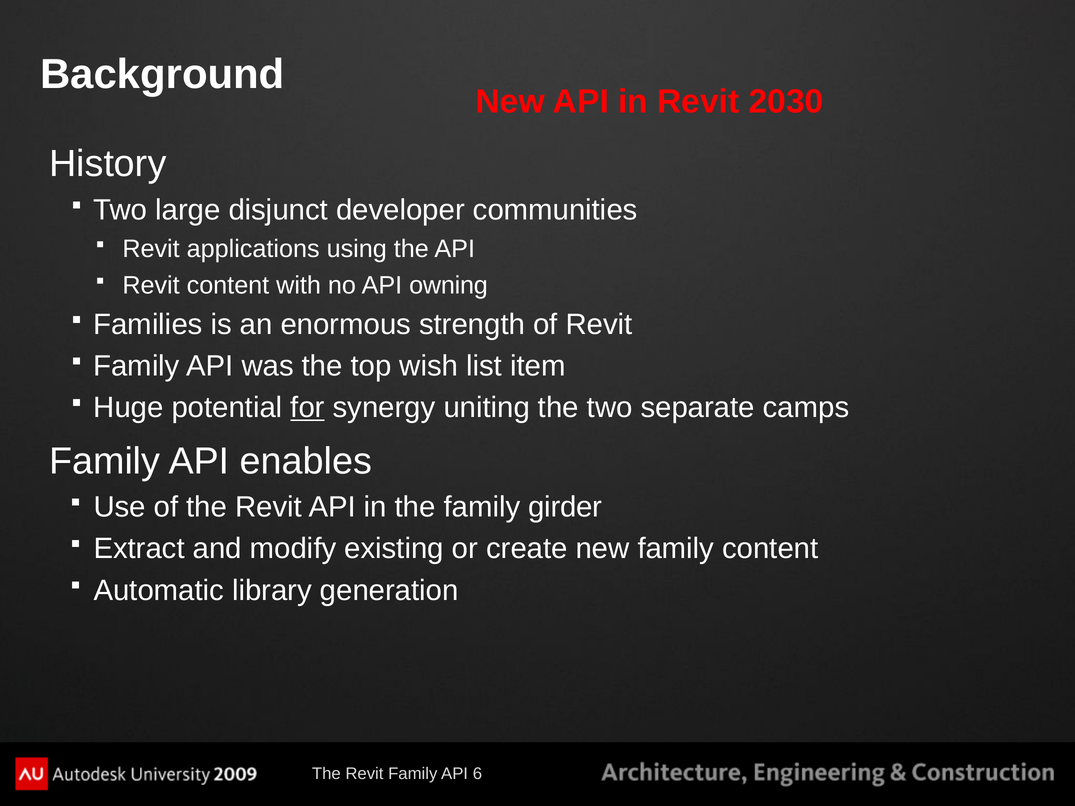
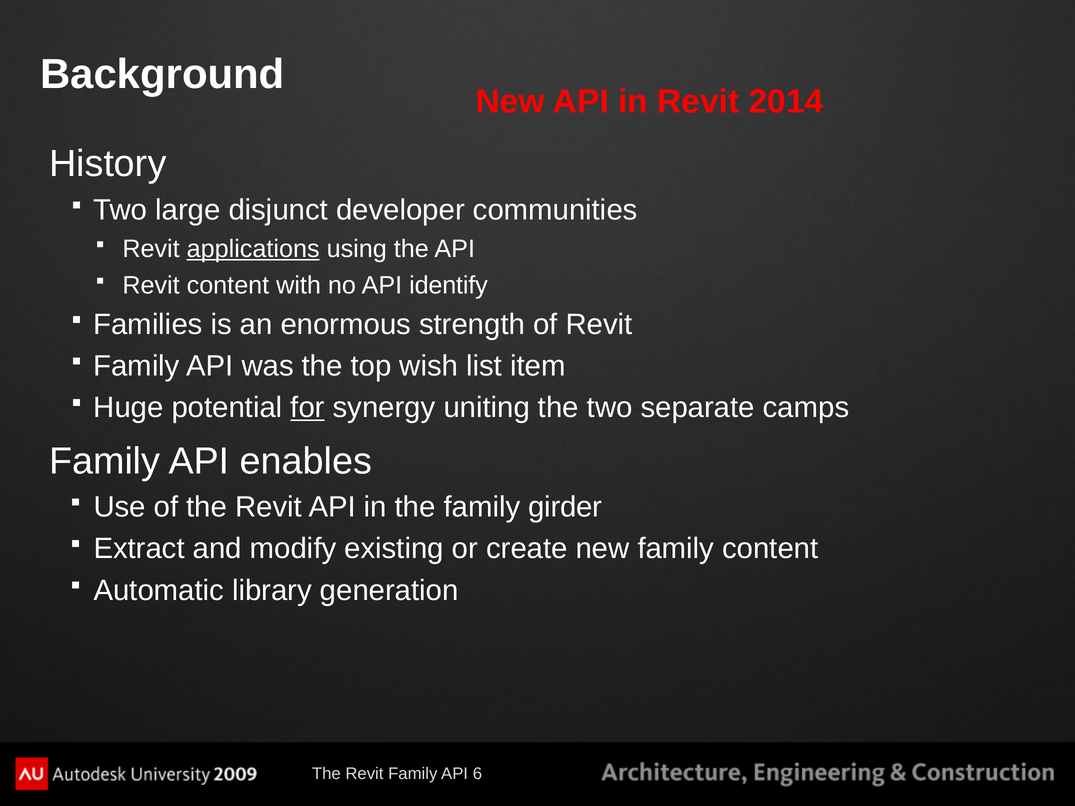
2030: 2030 -> 2014
applications underline: none -> present
owning: owning -> identify
